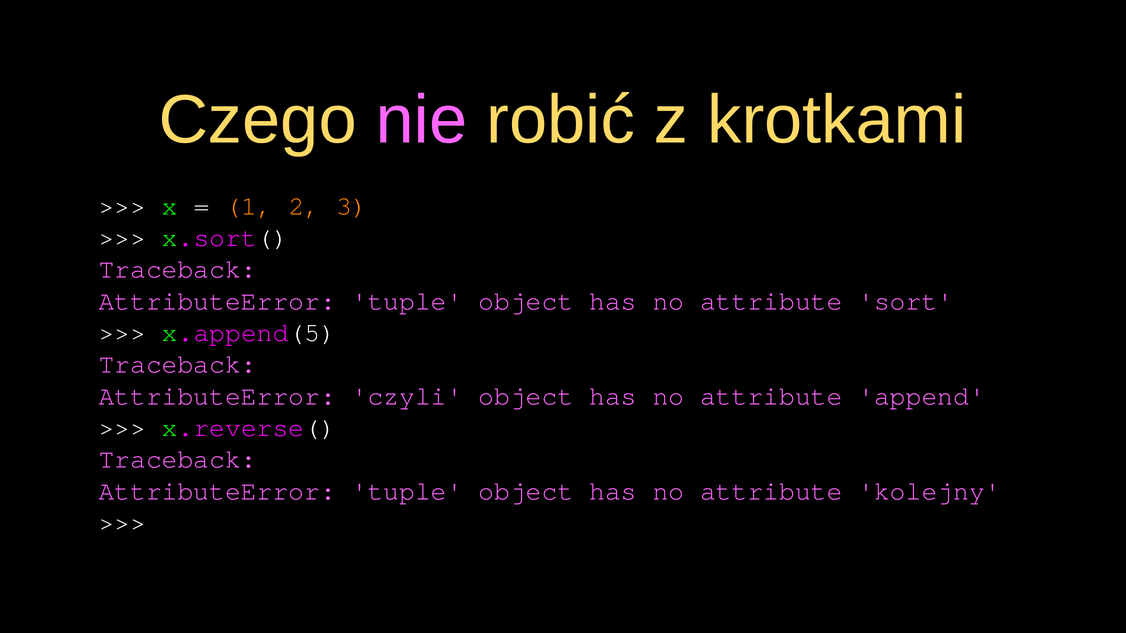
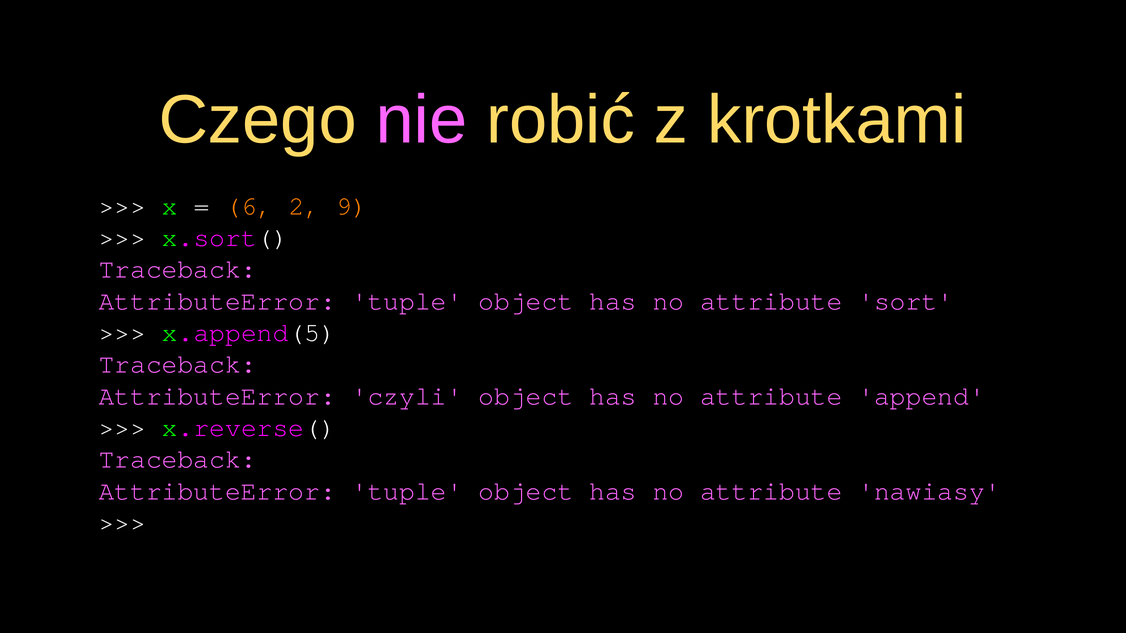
1: 1 -> 6
3: 3 -> 9
kolejny: kolejny -> nawiasy
